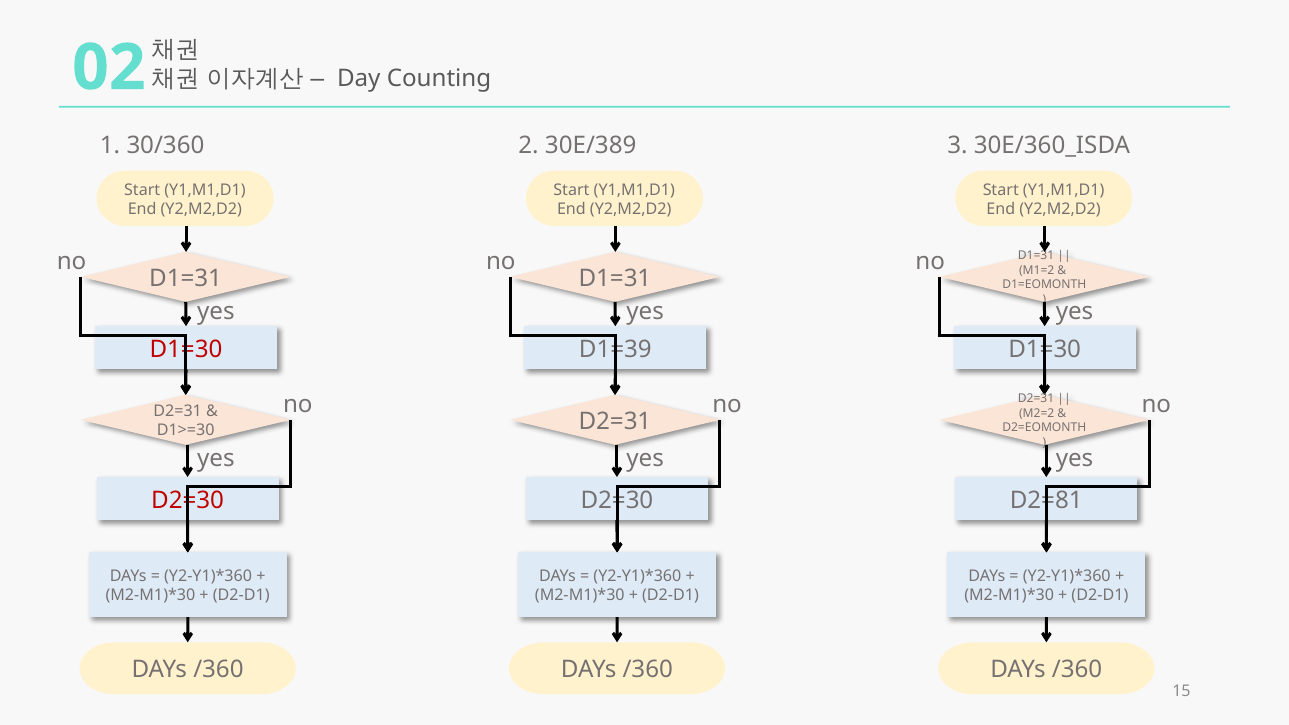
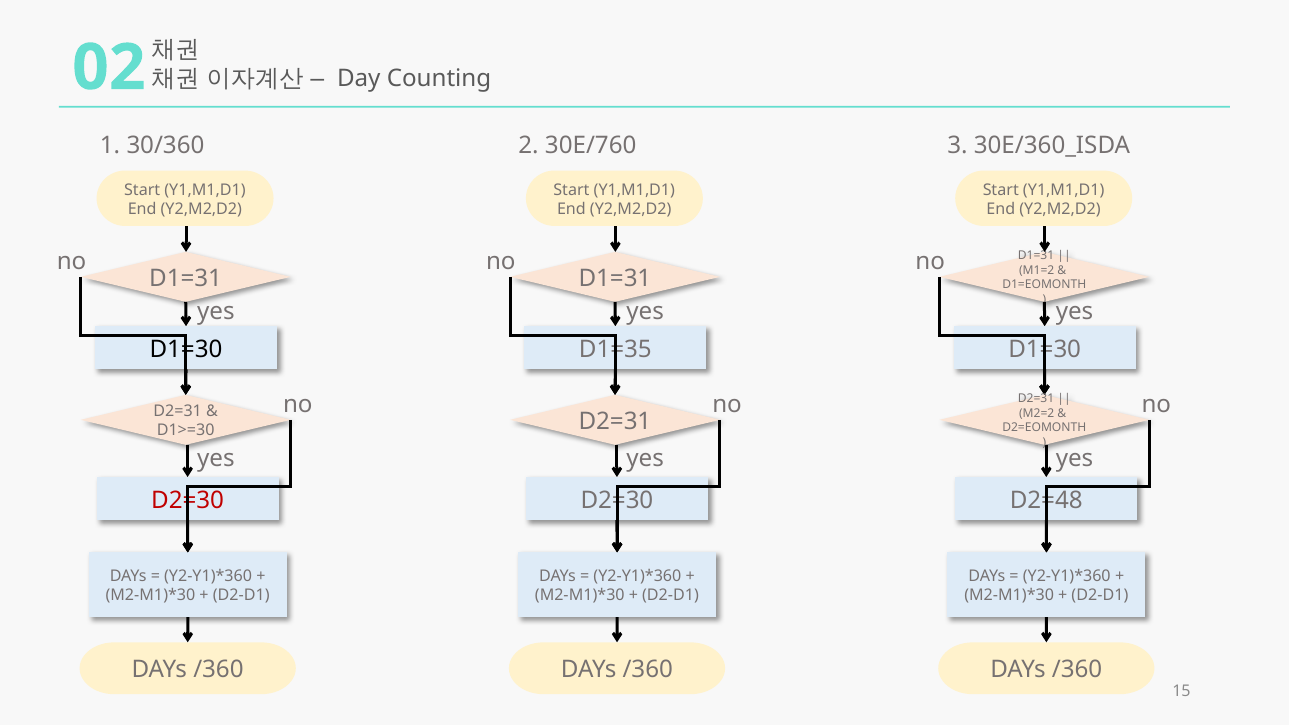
30E/389: 30E/389 -> 30E/760
D1=30 at (186, 349) colour: red -> black
D1=39: D1=39 -> D1=35
D2=81: D2=81 -> D2=48
